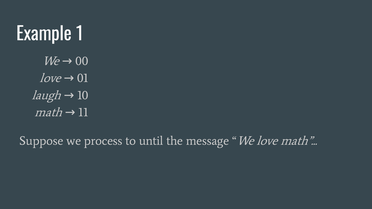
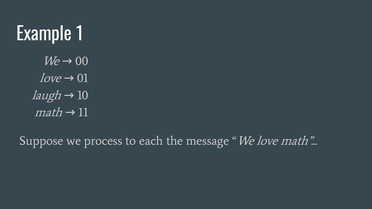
until: until -> each
